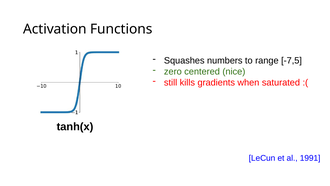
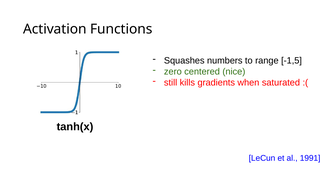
-7,5: -7,5 -> -1,5
